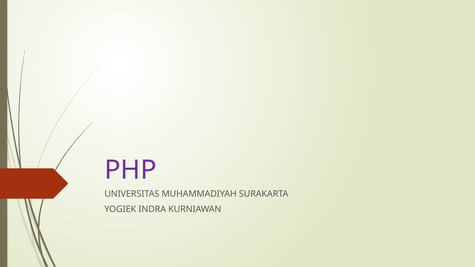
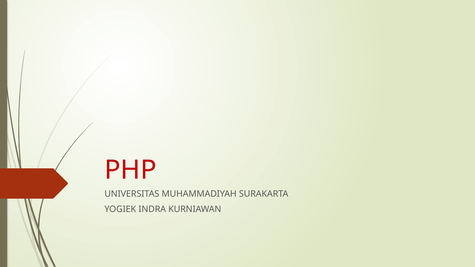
PHP colour: purple -> red
